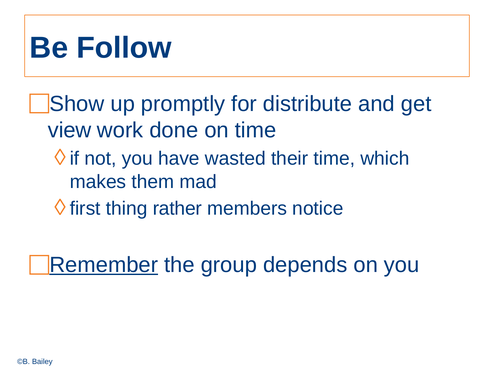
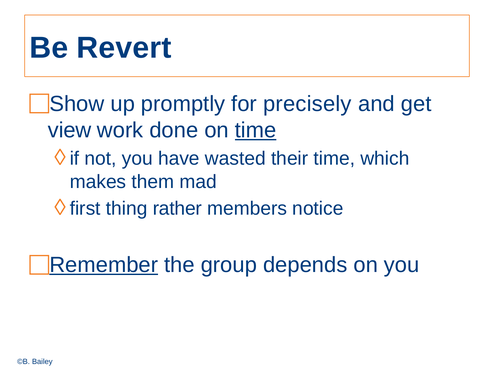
Follow: Follow -> Revert
distribute: distribute -> precisely
time at (256, 130) underline: none -> present
